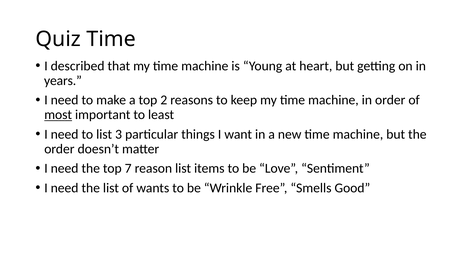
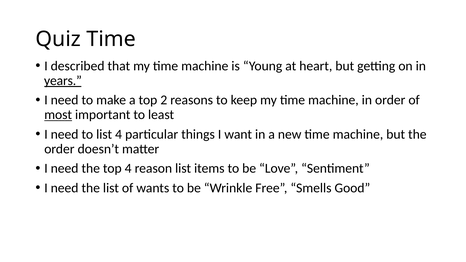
years underline: none -> present
list 3: 3 -> 4
top 7: 7 -> 4
